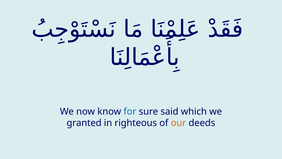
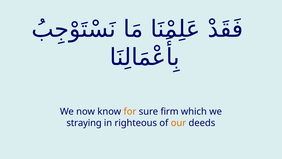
for colour: blue -> orange
said: said -> firm
granted: granted -> straying
